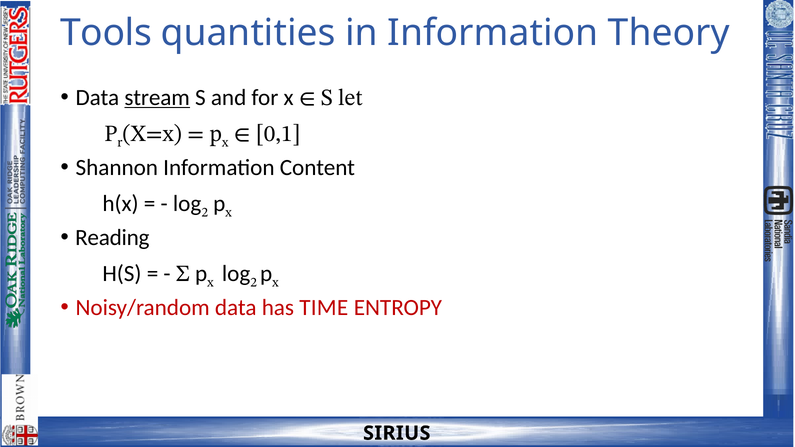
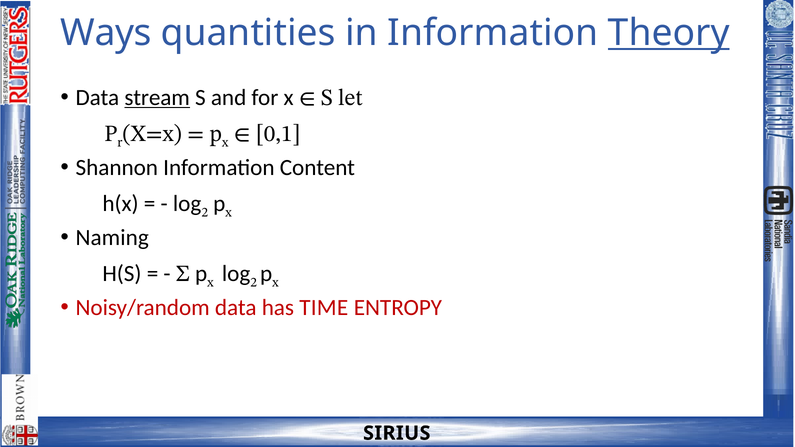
Tools: Tools -> Ways
Theory underline: none -> present
Reading: Reading -> Naming
